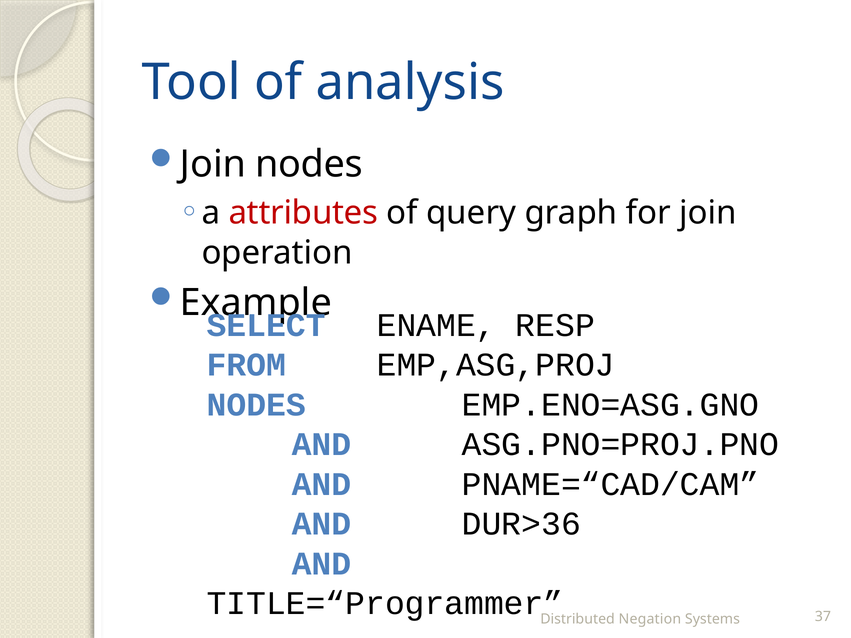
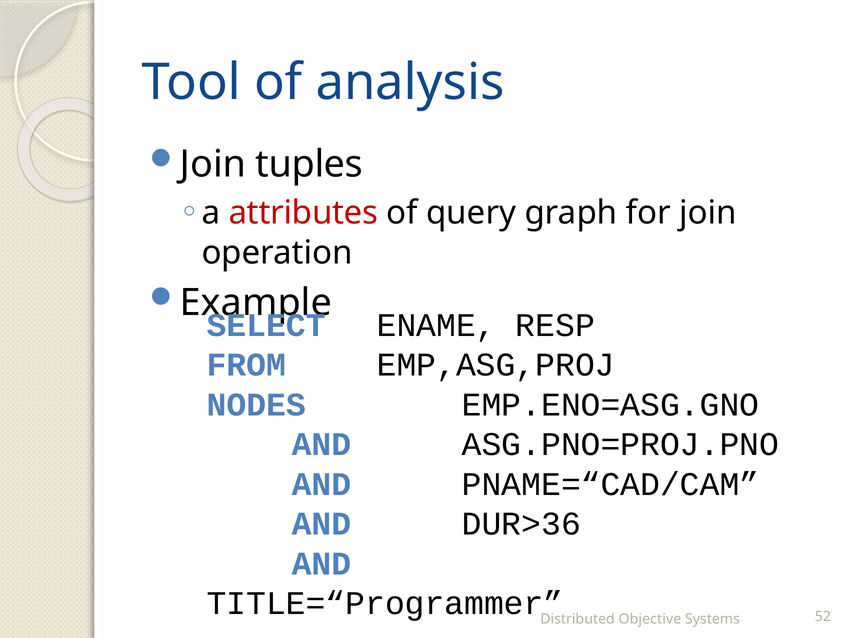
Join nodes: nodes -> tuples
Negation: Negation -> Objective
37: 37 -> 52
